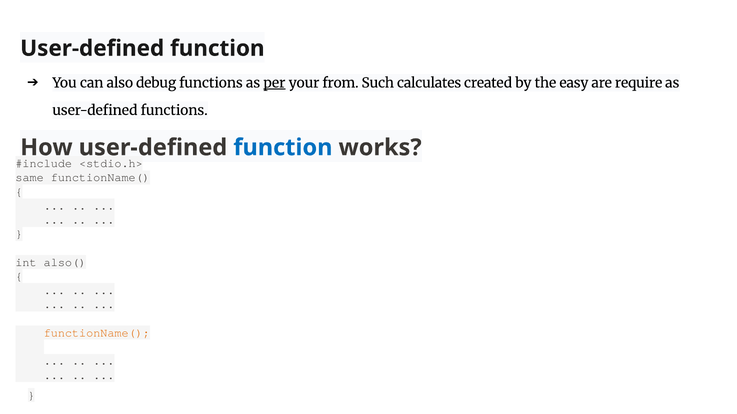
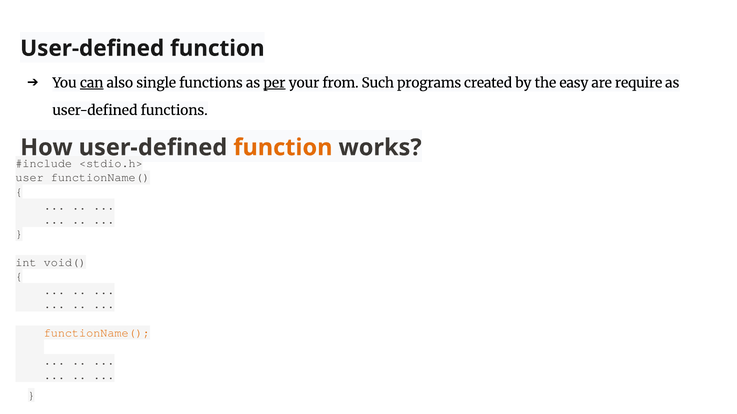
can underline: none -> present
debug: debug -> single
calculates: calculates -> programs
function at (283, 148) colour: blue -> orange
same: same -> user
also(: also( -> void(
